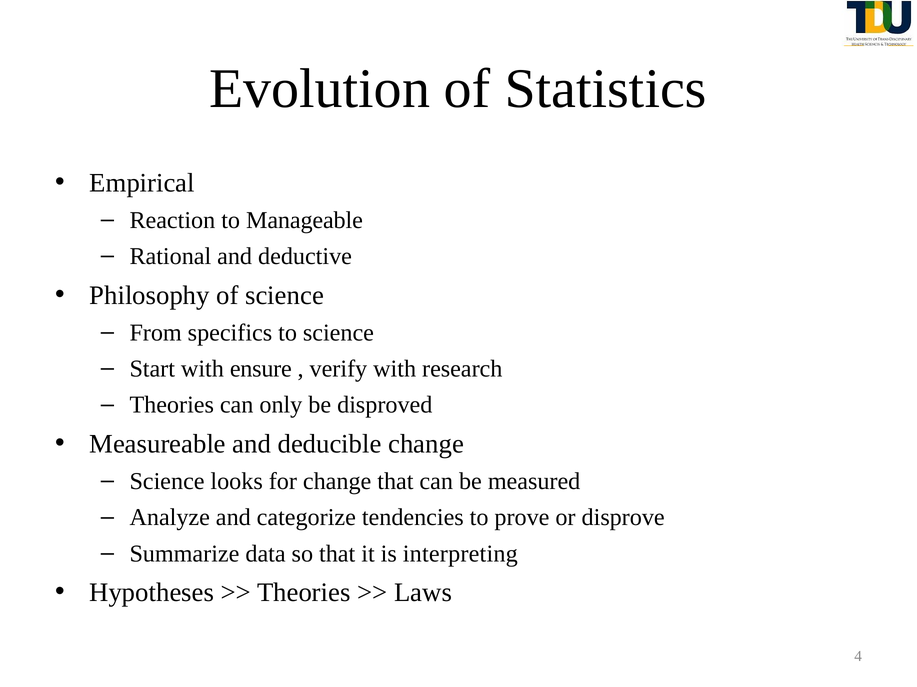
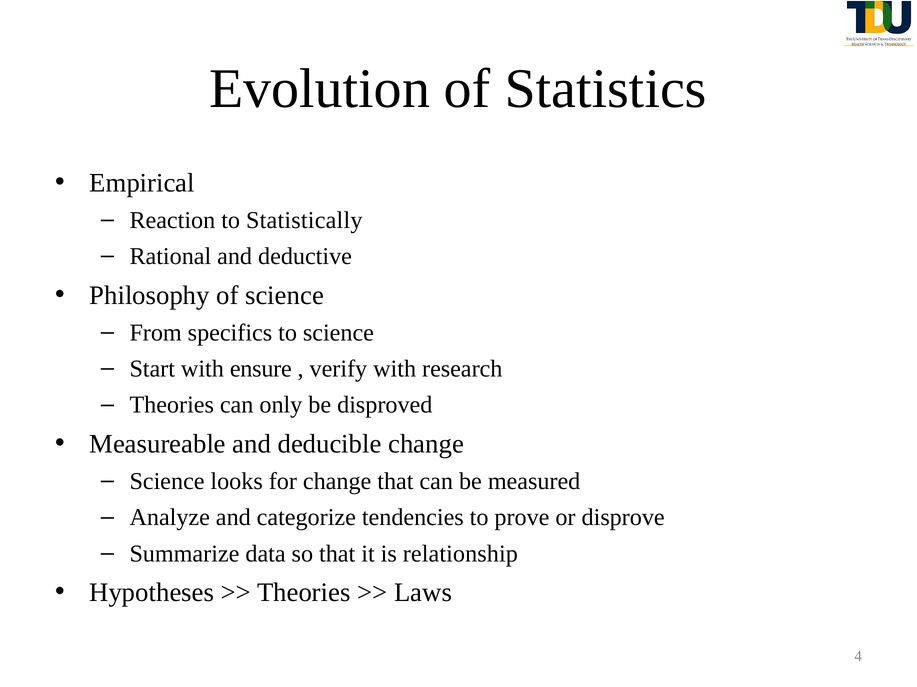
Manageable: Manageable -> Statistically
interpreting: interpreting -> relationship
